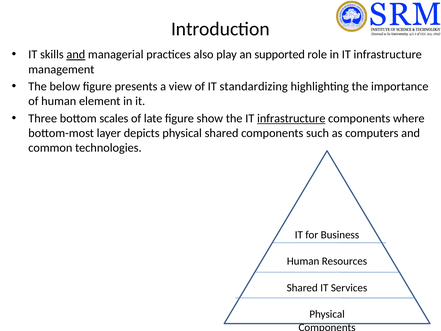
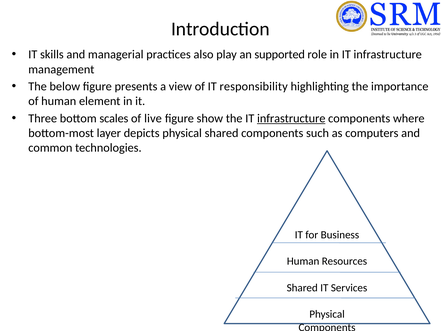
and at (76, 55) underline: present -> none
standardizing: standardizing -> responsibility
late: late -> live
